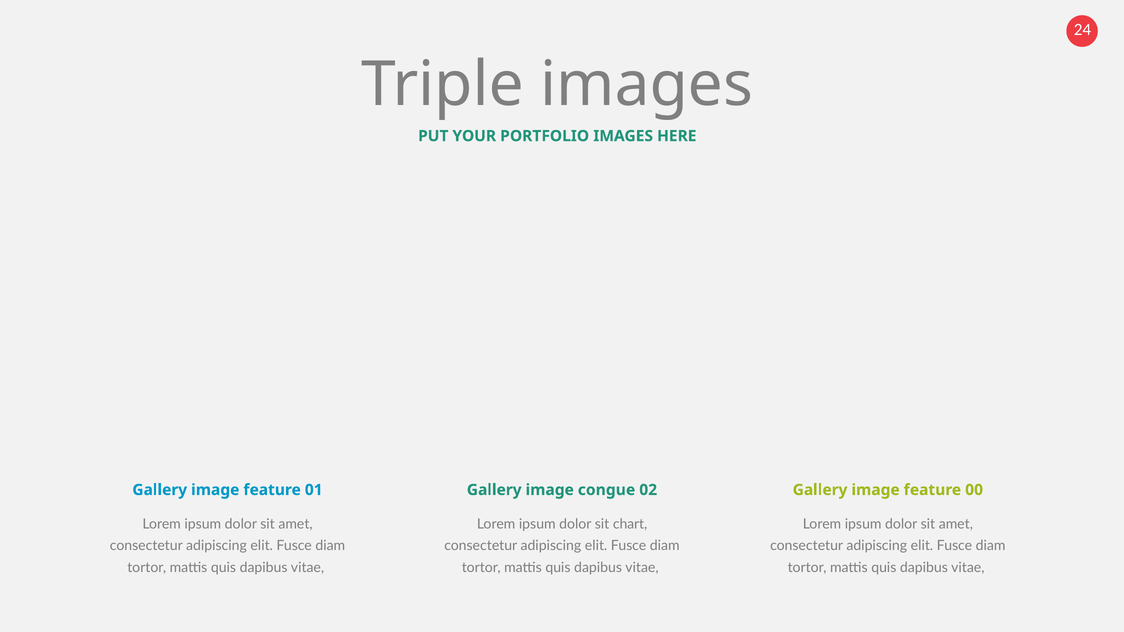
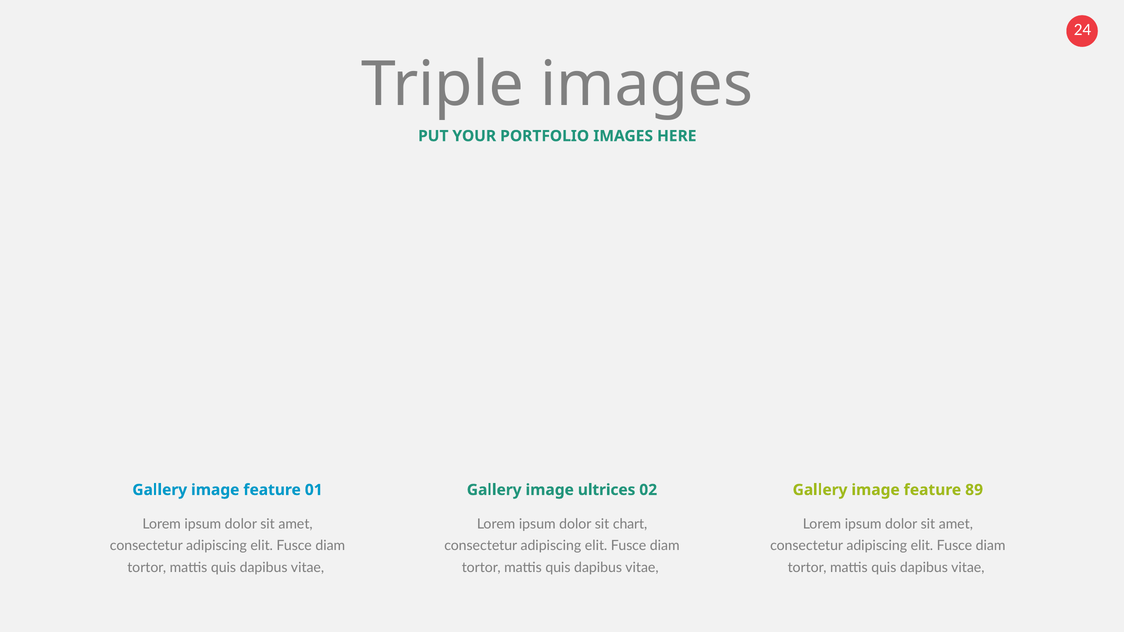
congue: congue -> ultrices
00: 00 -> 89
